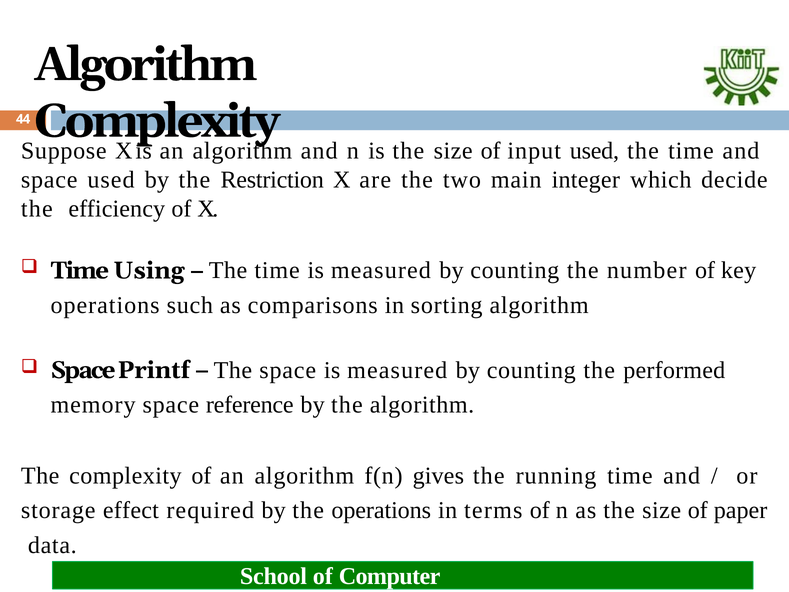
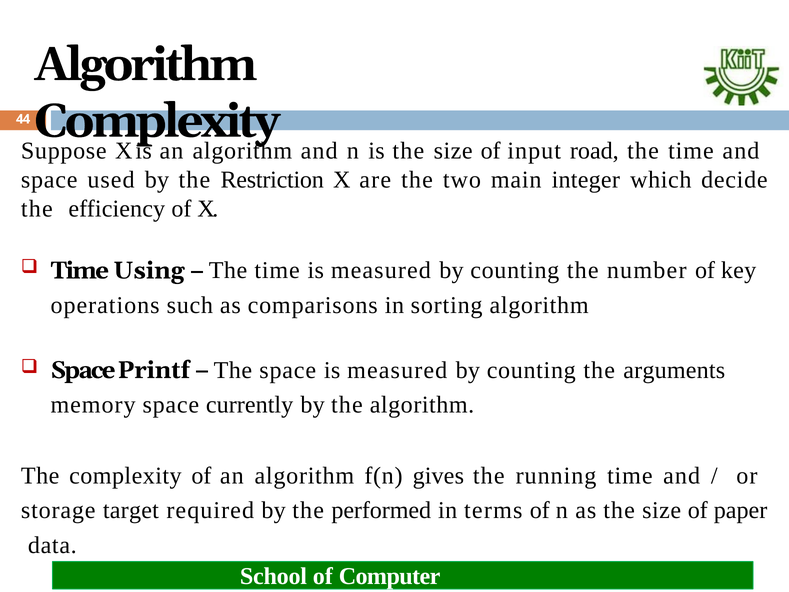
input used: used -> road
performed: performed -> arguments
reference: reference -> currently
effect: effect -> target
the operations: operations -> performed
